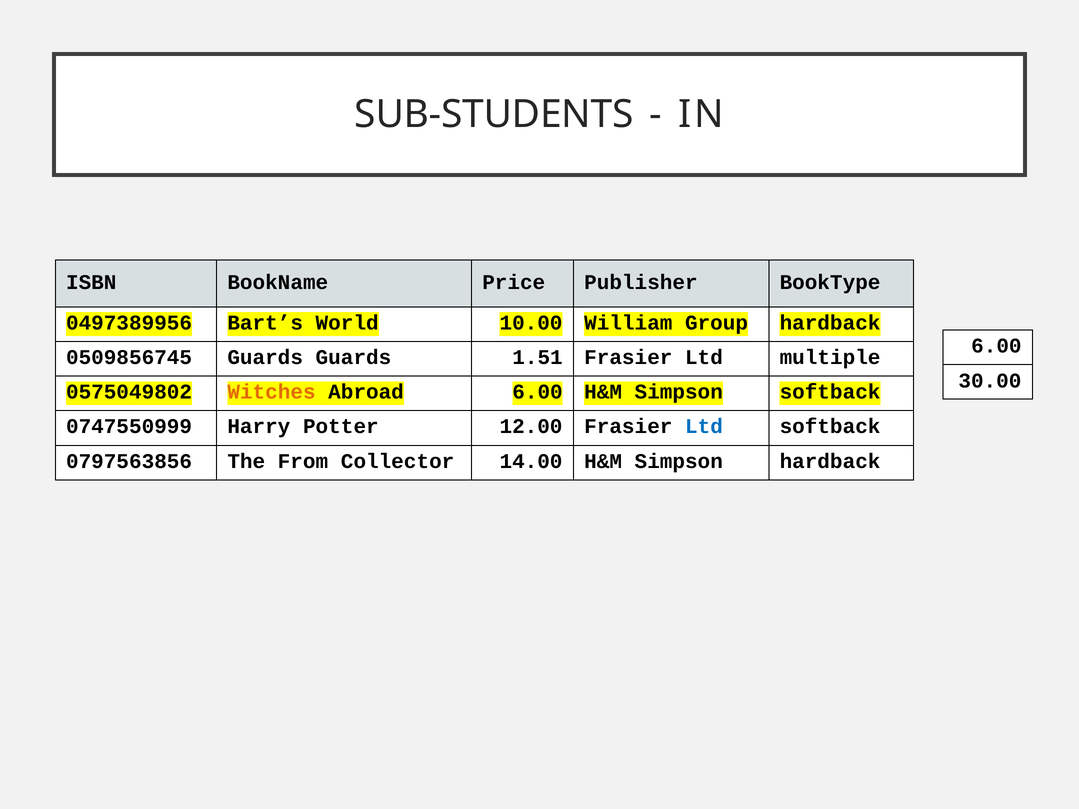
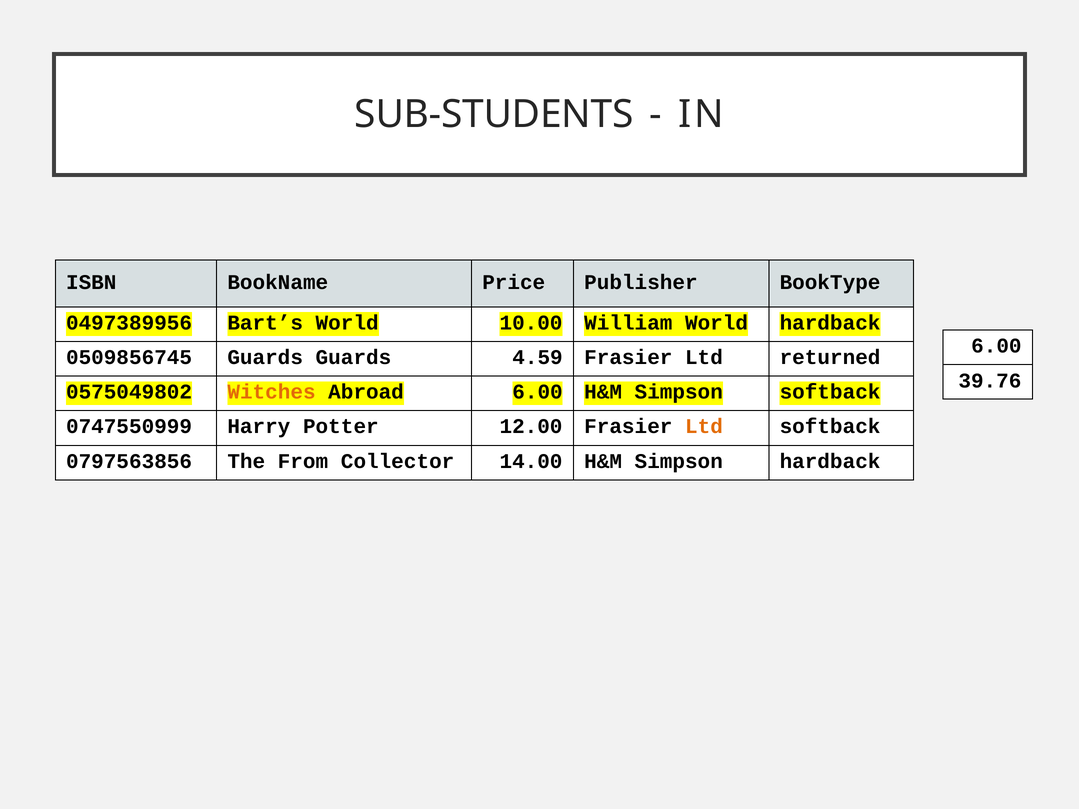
William Group: Group -> World
1.51: 1.51 -> 4.59
multiple: multiple -> returned
30.00: 30.00 -> 39.76
Ltd at (704, 427) colour: blue -> orange
